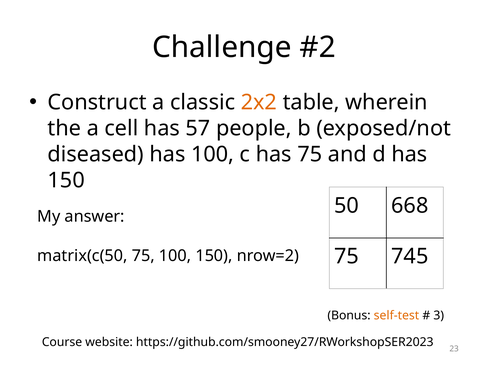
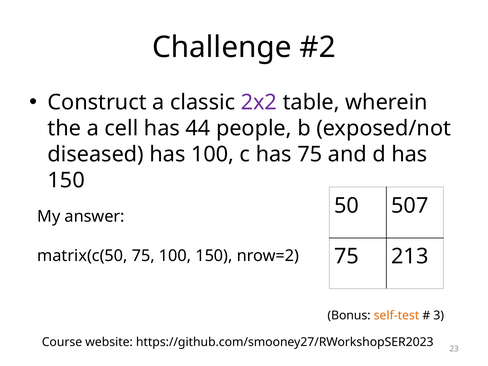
2x2 colour: orange -> purple
57: 57 -> 44
668: 668 -> 507
745: 745 -> 213
